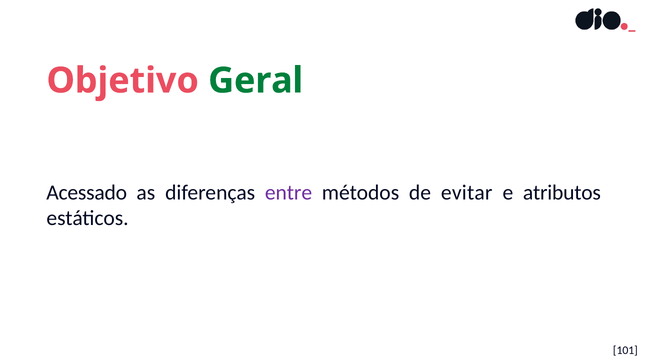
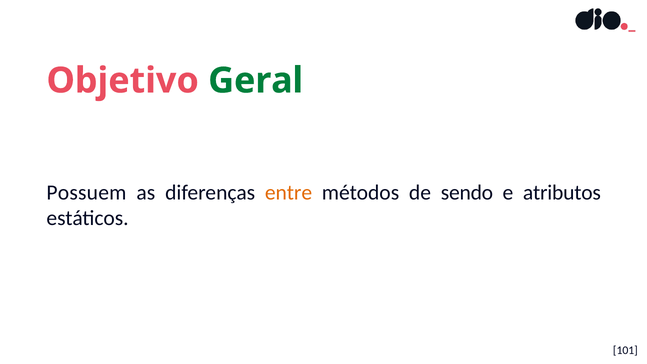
Acessado: Acessado -> Possuem
entre colour: purple -> orange
evitar: evitar -> sendo
